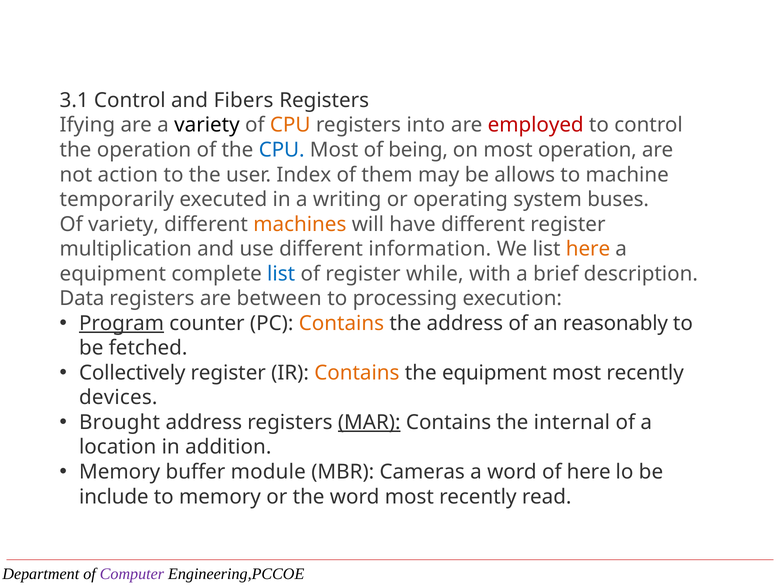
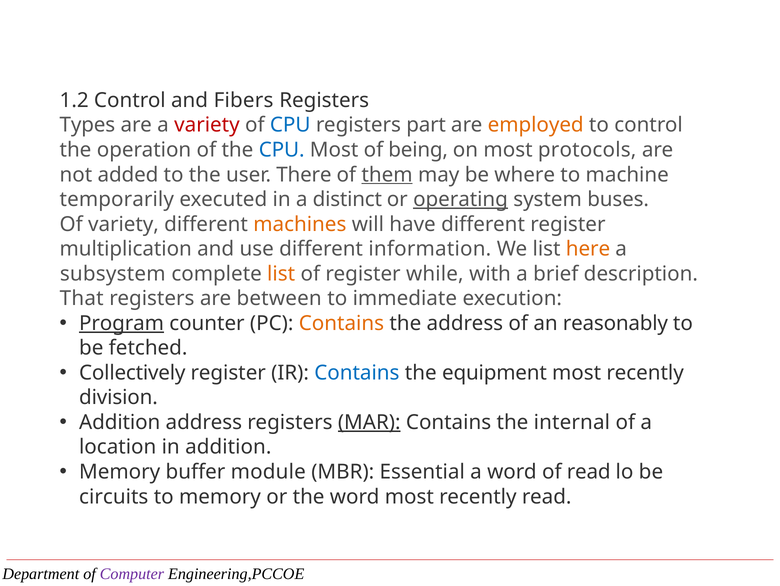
3.1: 3.1 -> 1.2
Ifying: Ifying -> Types
variety at (207, 125) colour: black -> red
CPU at (290, 125) colour: orange -> blue
into: into -> part
employed colour: red -> orange
most operation: operation -> protocols
action: action -> added
Index: Index -> There
them underline: none -> present
allows: allows -> where
writing: writing -> distinct
operating underline: none -> present
equipment at (113, 274): equipment -> subsystem
list at (281, 274) colour: blue -> orange
Data: Data -> That
processing: processing -> immediate
Contains at (357, 373) colour: orange -> blue
devices: devices -> division
Brought at (120, 423): Brought -> Addition
Cameras: Cameras -> Essential
of here: here -> read
include: include -> circuits
